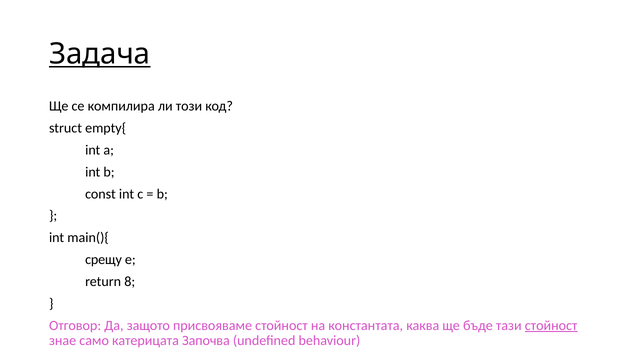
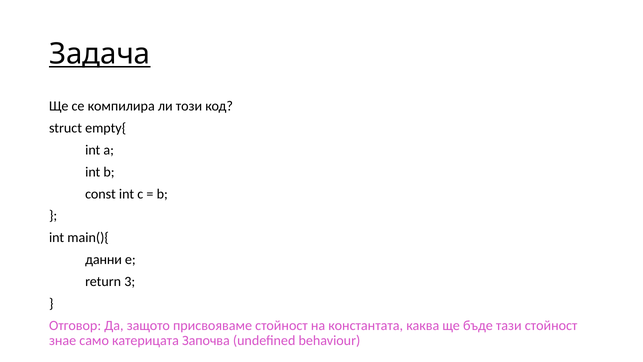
срещу: срещу -> данни
8: 8 -> 3
стойност at (551, 325) underline: present -> none
